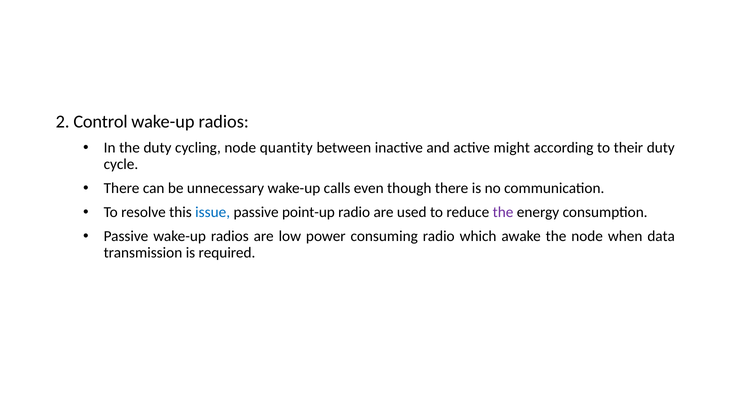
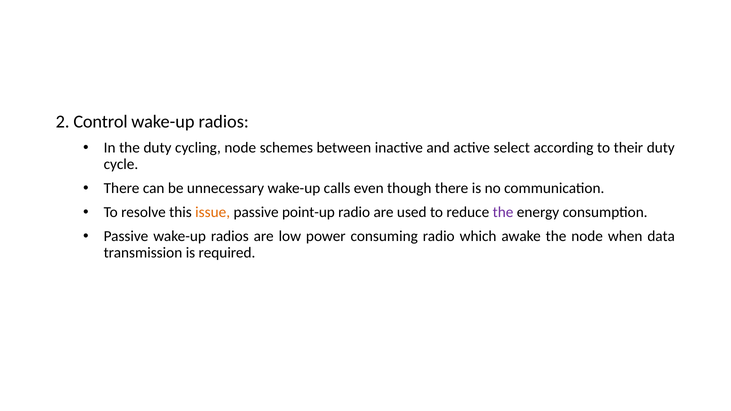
quantity: quantity -> schemes
might: might -> select
issue colour: blue -> orange
